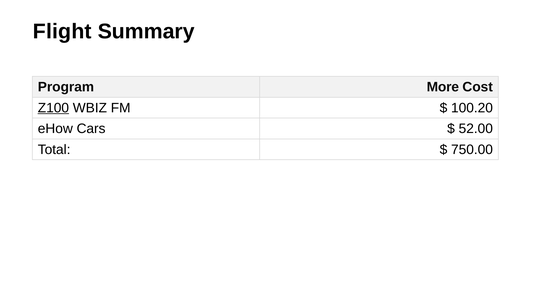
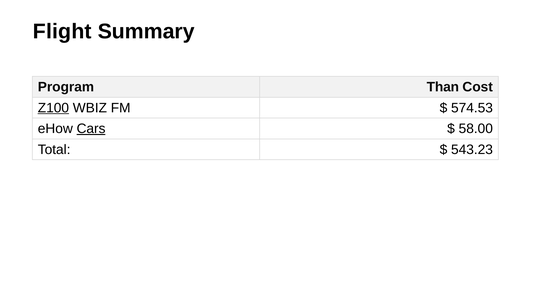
More: More -> Than
100.20: 100.20 -> 574.53
Cars underline: none -> present
52.00: 52.00 -> 58.00
750.00: 750.00 -> 543.23
